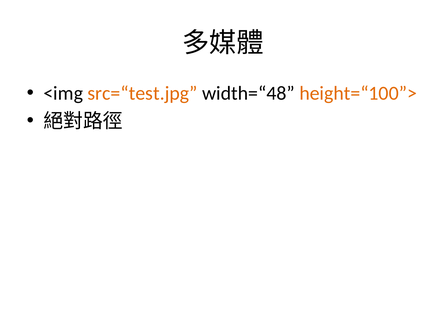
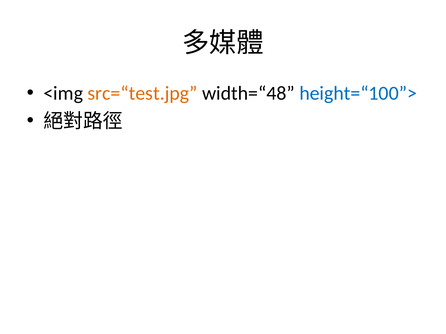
height=“100”> colour: orange -> blue
